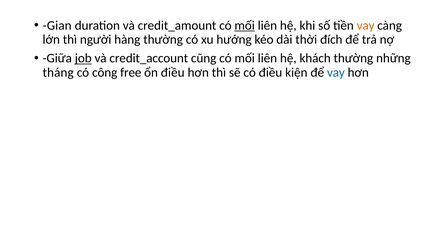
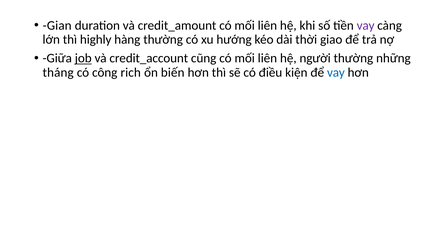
mối at (245, 25) underline: present -> none
vay at (366, 25) colour: orange -> purple
người: người -> highly
đích: đích -> giao
khách: khách -> người
free: free -> rich
ổn điều: điều -> biến
